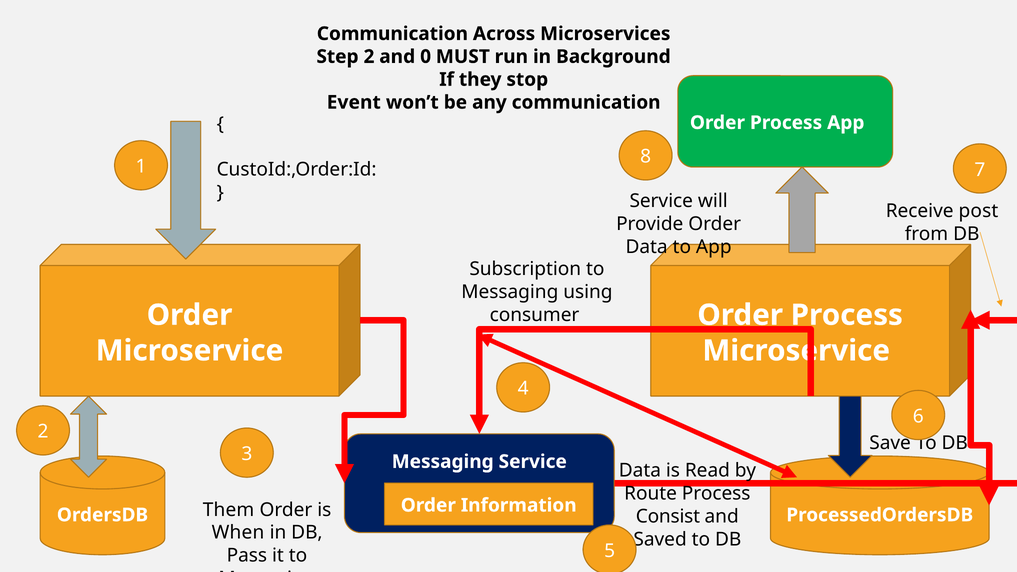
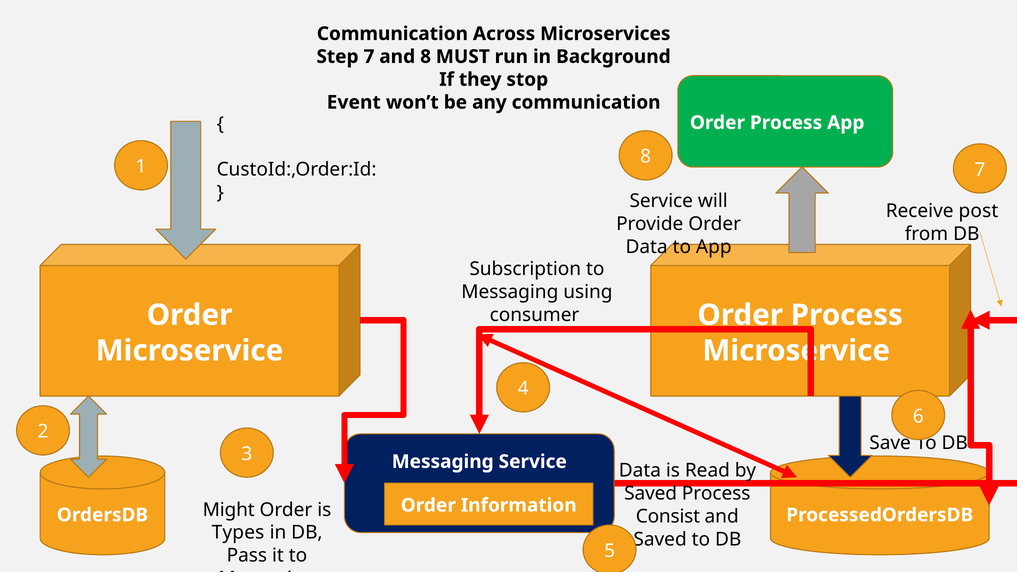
Step 2: 2 -> 7
and 0: 0 -> 8
Route at (651, 494): Route -> Saved
Them: Them -> Might
When: When -> Types
